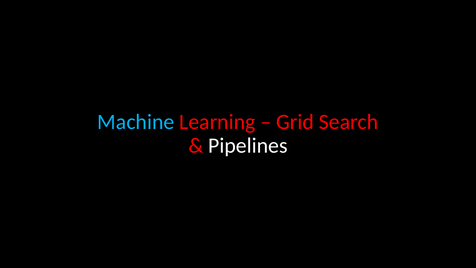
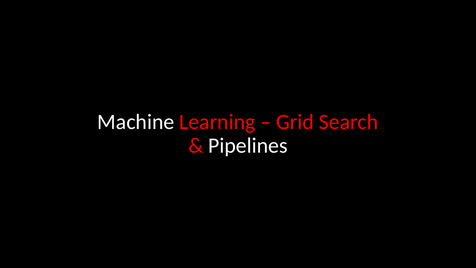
Machine colour: light blue -> white
